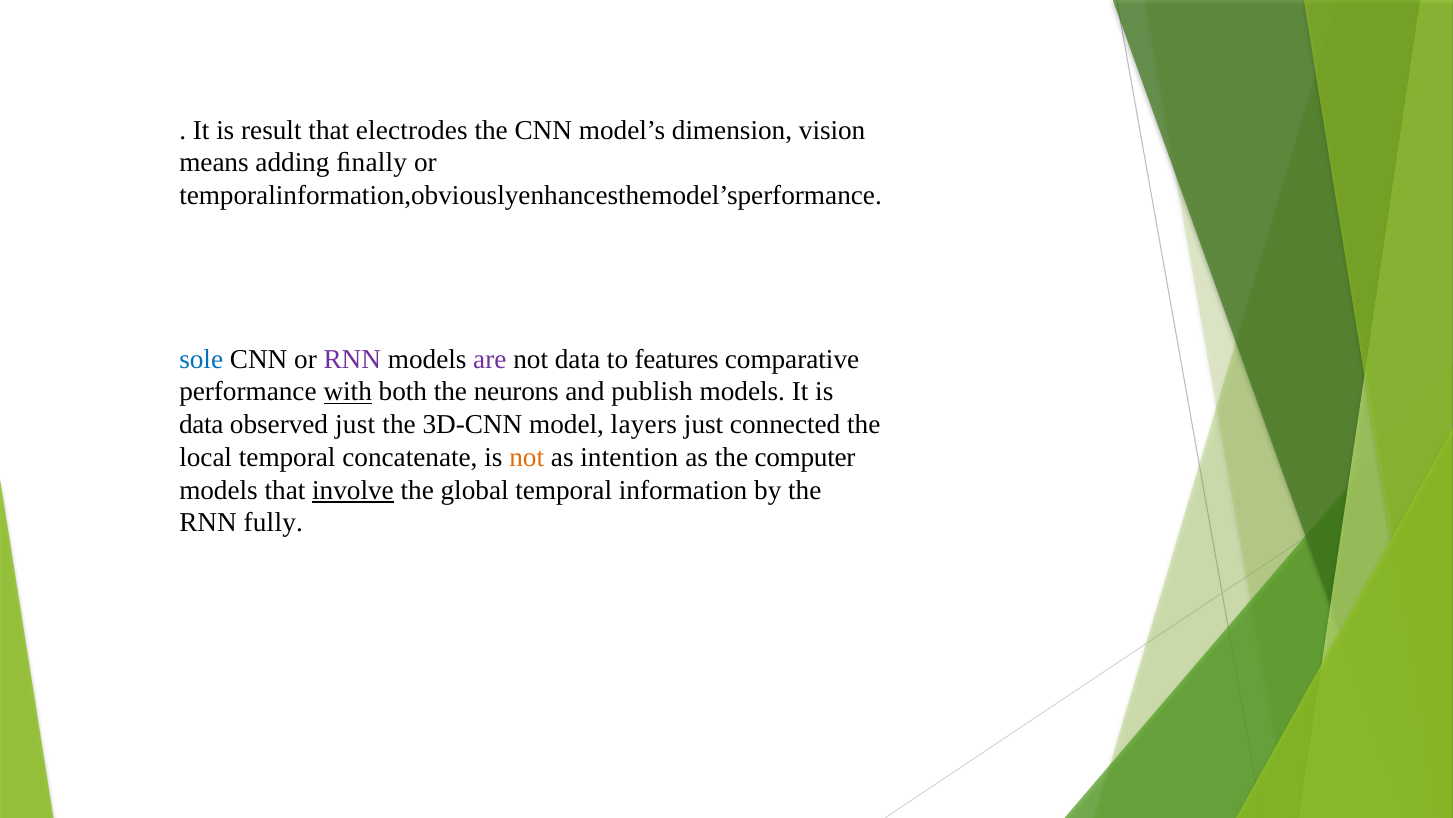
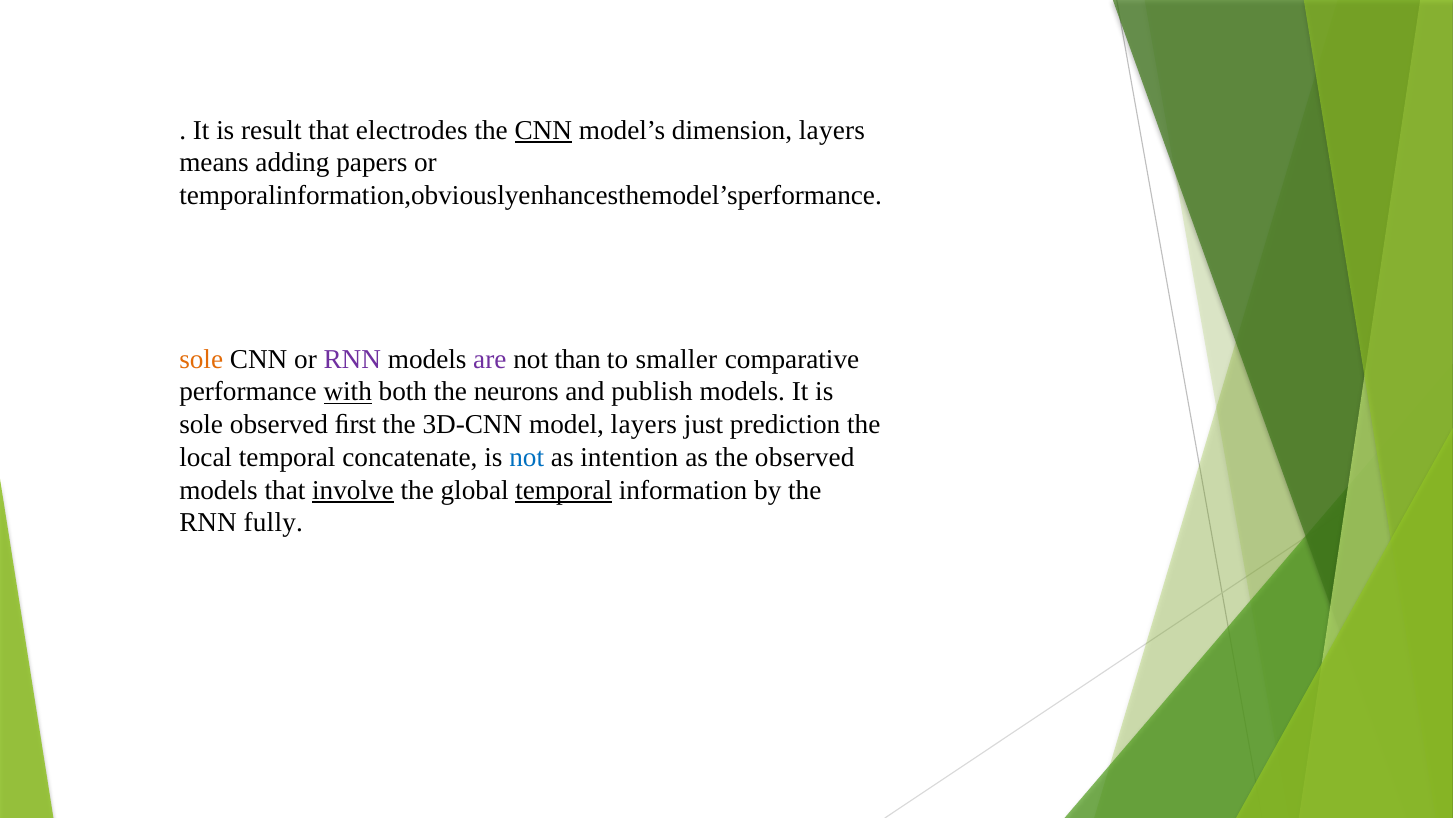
CNN at (543, 130) underline: none -> present
dimension vision: vision -> layers
ﬁnally: ﬁnally -> papers
sole at (201, 359) colour: blue -> orange
not data: data -> than
features: features -> smaller
data at (201, 424): data -> sole
observed just: just -> ﬁrst
connected: connected -> prediction
not at (527, 457) colour: orange -> blue
the computer: computer -> observed
temporal at (564, 490) underline: none -> present
